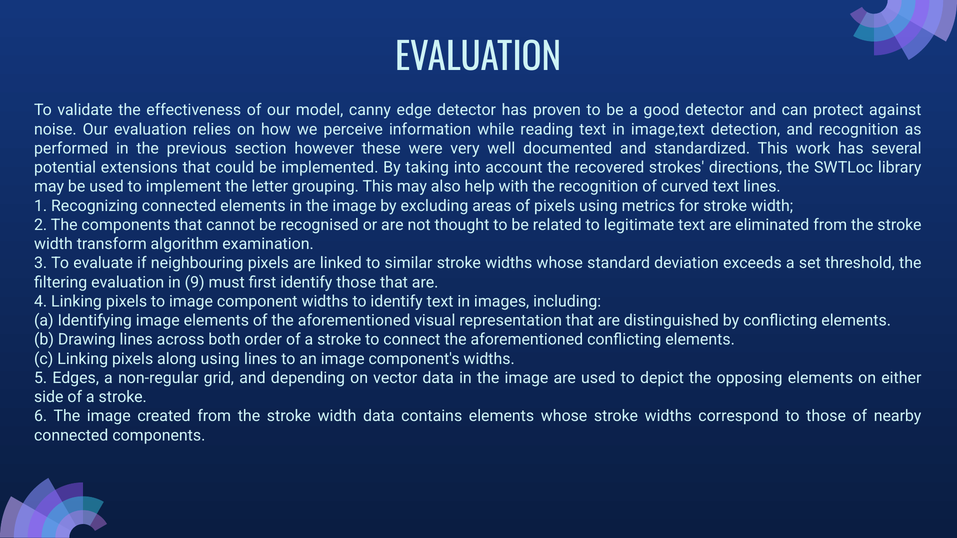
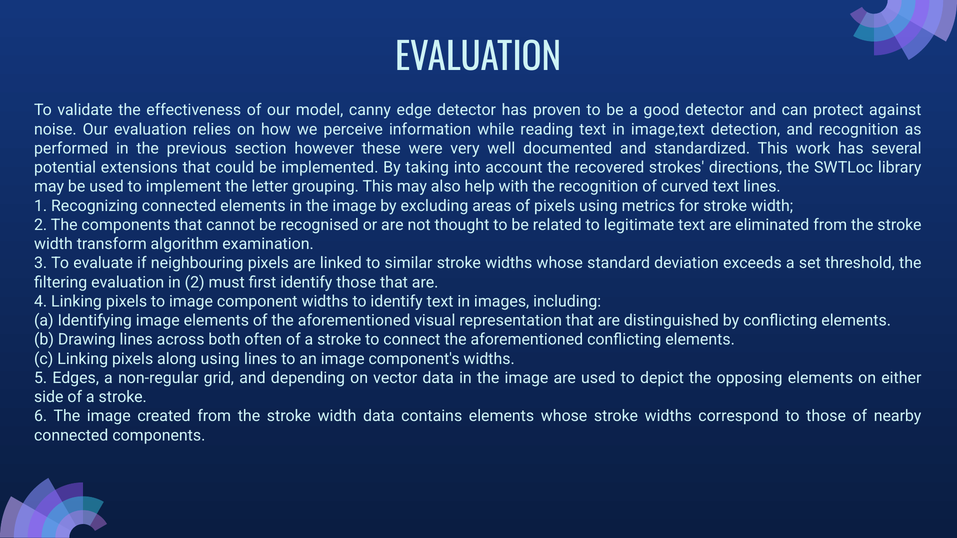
in 9: 9 -> 2
order: order -> often
